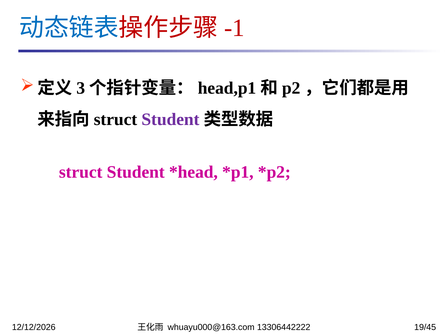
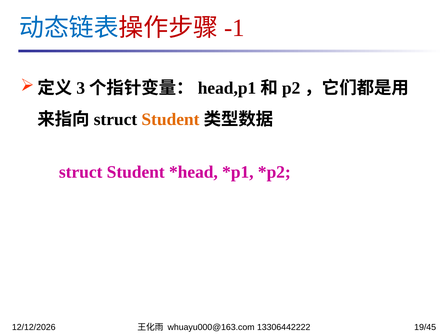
Student at (170, 119) colour: purple -> orange
